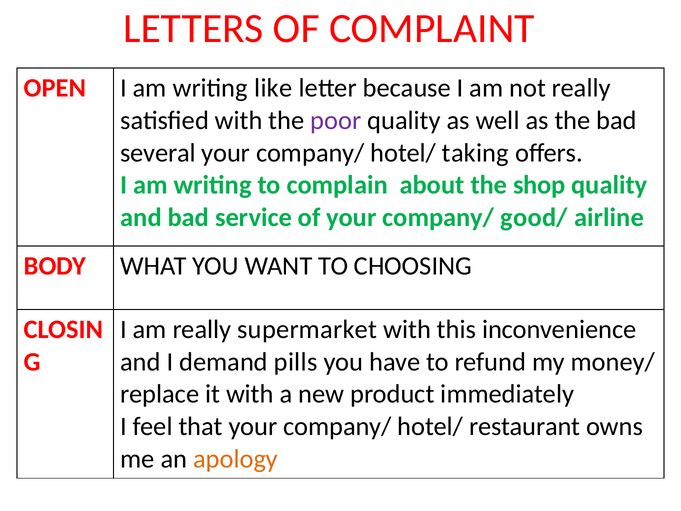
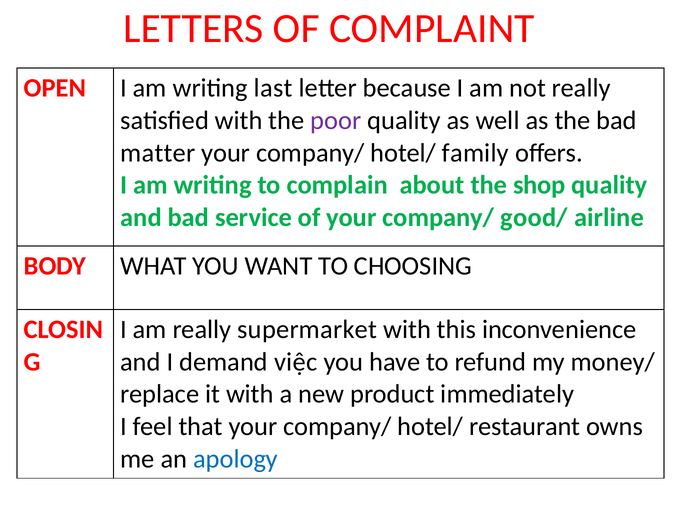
like: like -> last
several: several -> matter
taking: taking -> family
pills: pills -> việc
apology colour: orange -> blue
